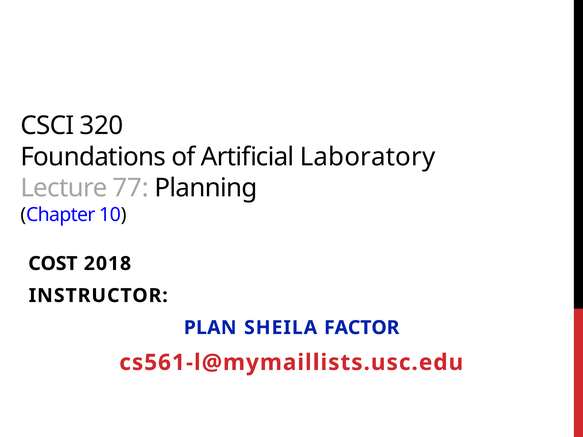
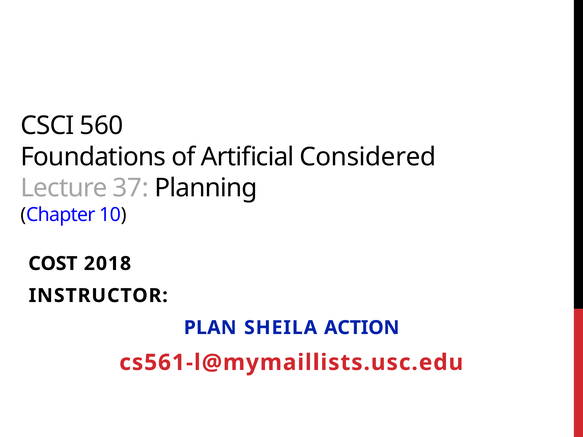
320: 320 -> 560
Laboratory: Laboratory -> Considered
77: 77 -> 37
FACTOR: FACTOR -> ACTION
